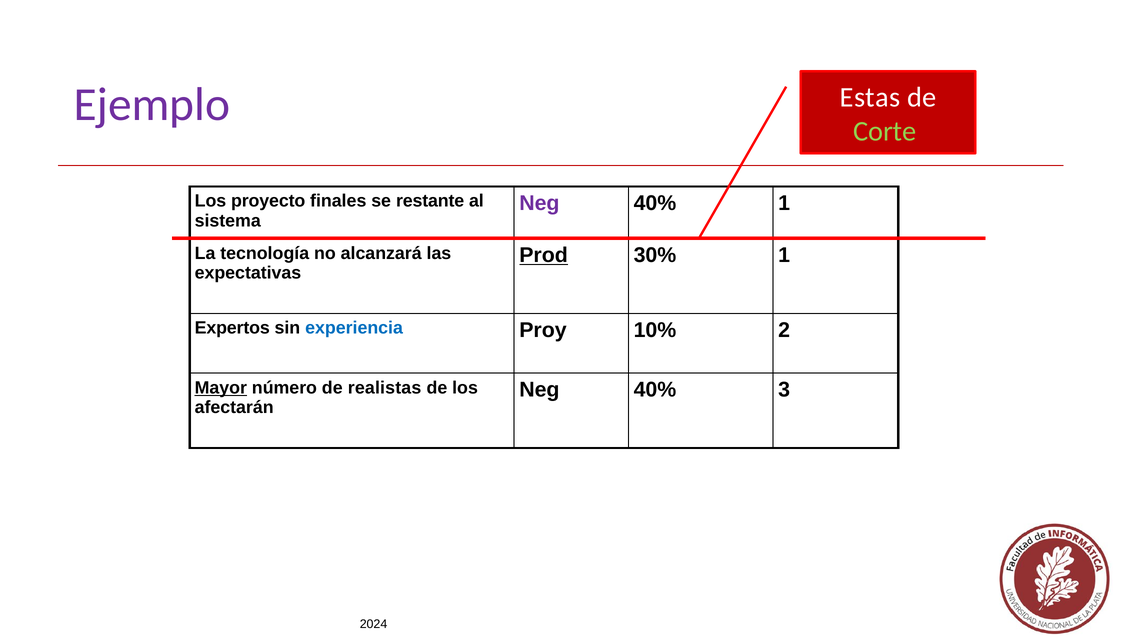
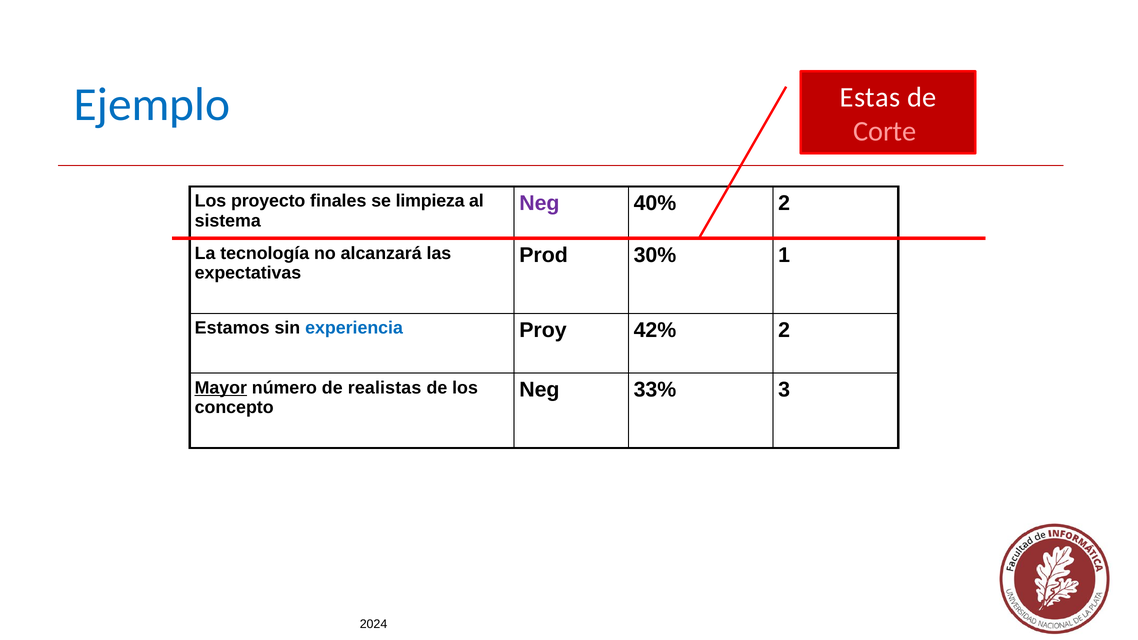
Ejemplo colour: purple -> blue
Corte colour: light green -> pink
restante: restante -> limpieza
40% 1: 1 -> 2
Prod underline: present -> none
Expertos: Expertos -> Estamos
10%: 10% -> 42%
40% at (655, 390): 40% -> 33%
afectarán: afectarán -> concepto
